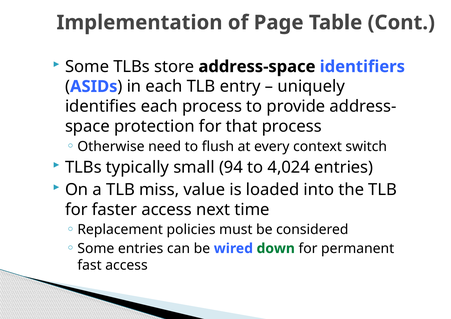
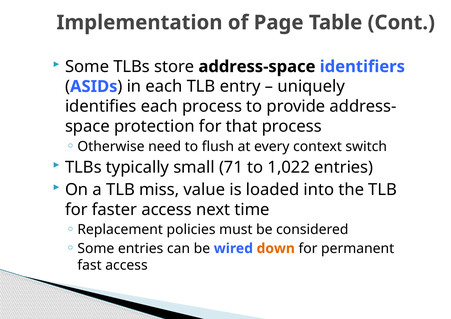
94: 94 -> 71
4,024: 4,024 -> 1,022
down colour: green -> orange
